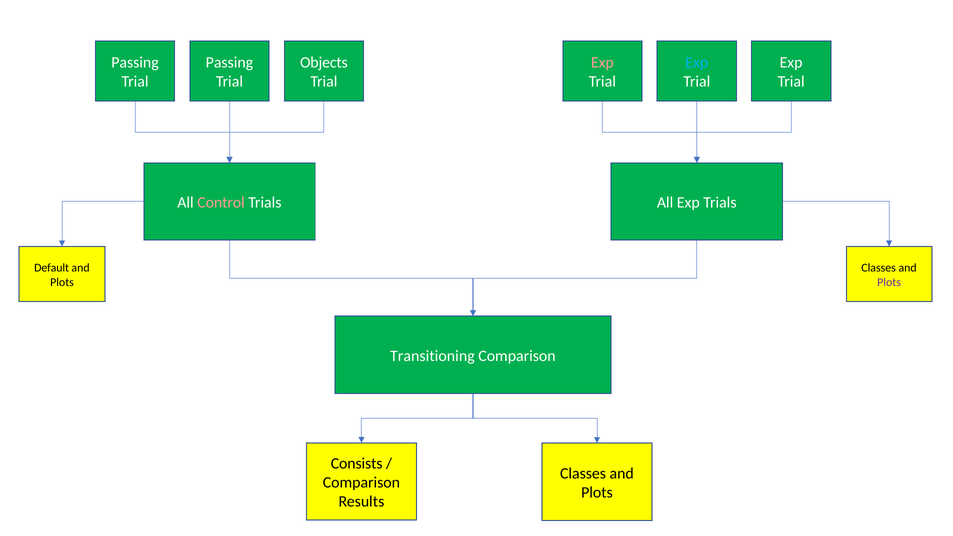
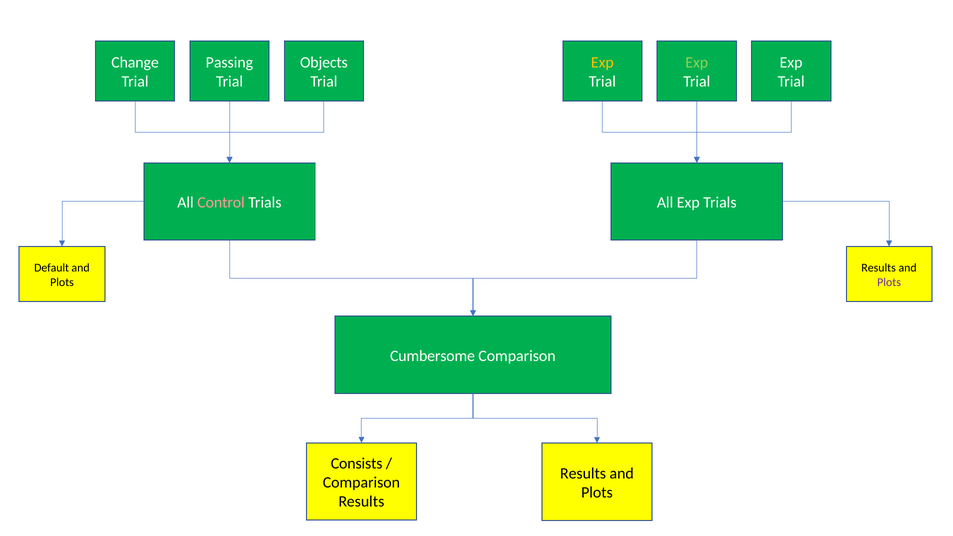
Passing at (135, 63): Passing -> Change
Exp at (602, 63) colour: pink -> yellow
Exp at (697, 63) colour: light blue -> light green
Classes at (879, 268): Classes -> Results
Transitioning: Transitioning -> Cumbersome
Classes at (583, 473): Classes -> Results
